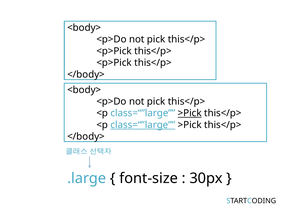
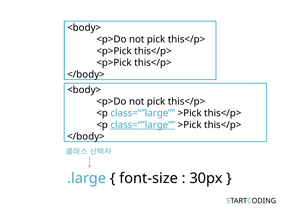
>Pick at (190, 113) underline: present -> none
